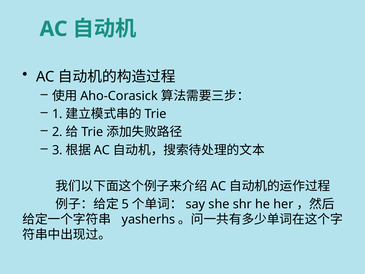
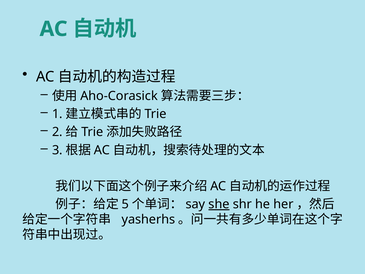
she underline: none -> present
